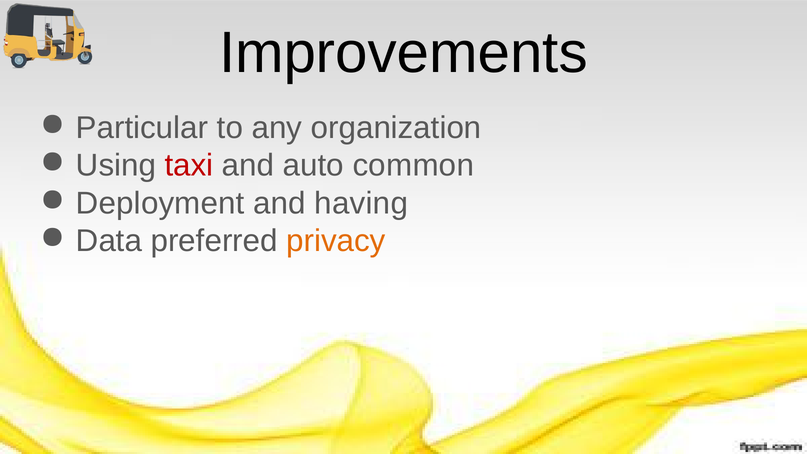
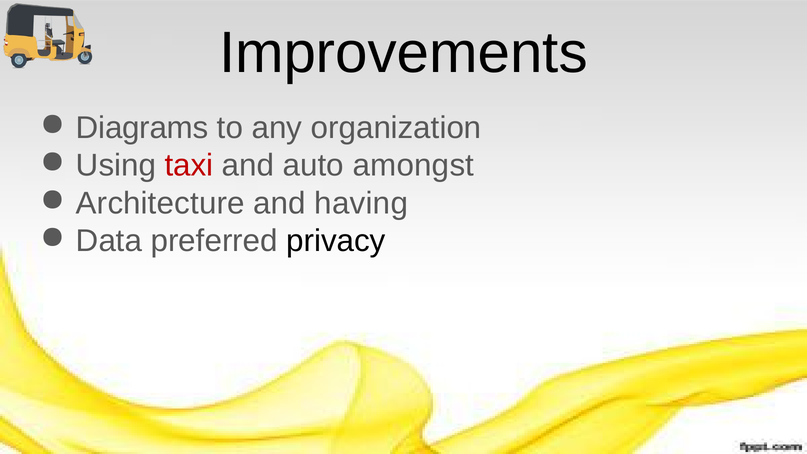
Particular: Particular -> Diagrams
common: common -> amongst
Deployment: Deployment -> Architecture
privacy colour: orange -> black
